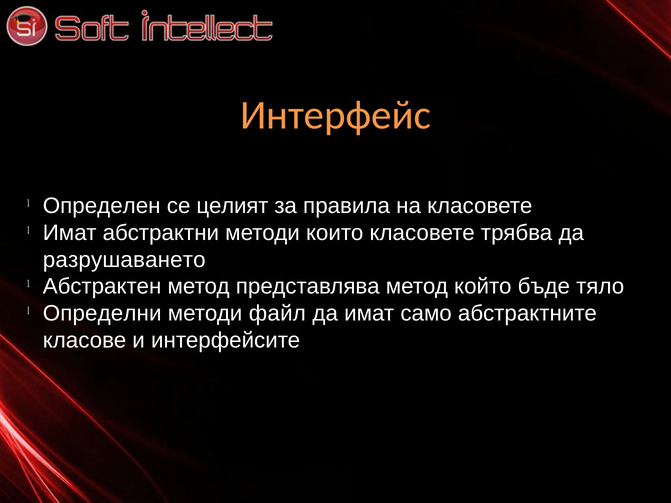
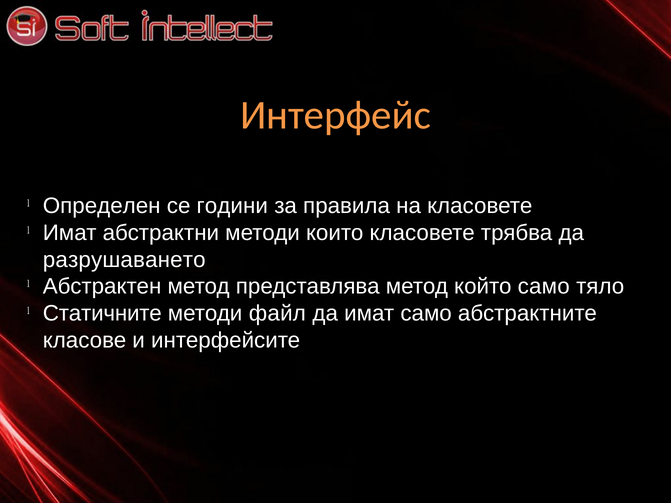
целият: целият -> години
който бъде: бъде -> само
Определни: Определни -> Статичните
